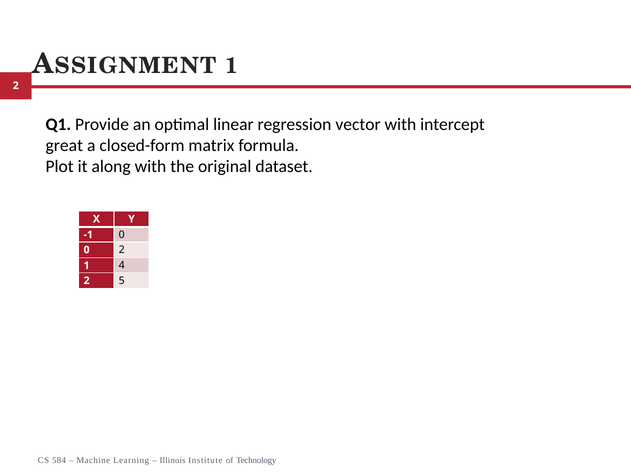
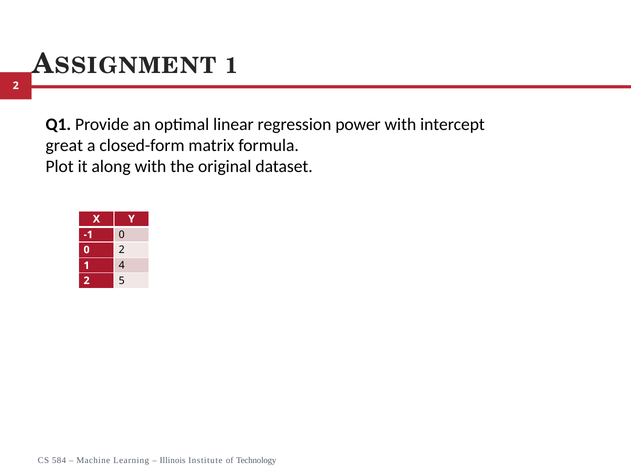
vector: vector -> power
